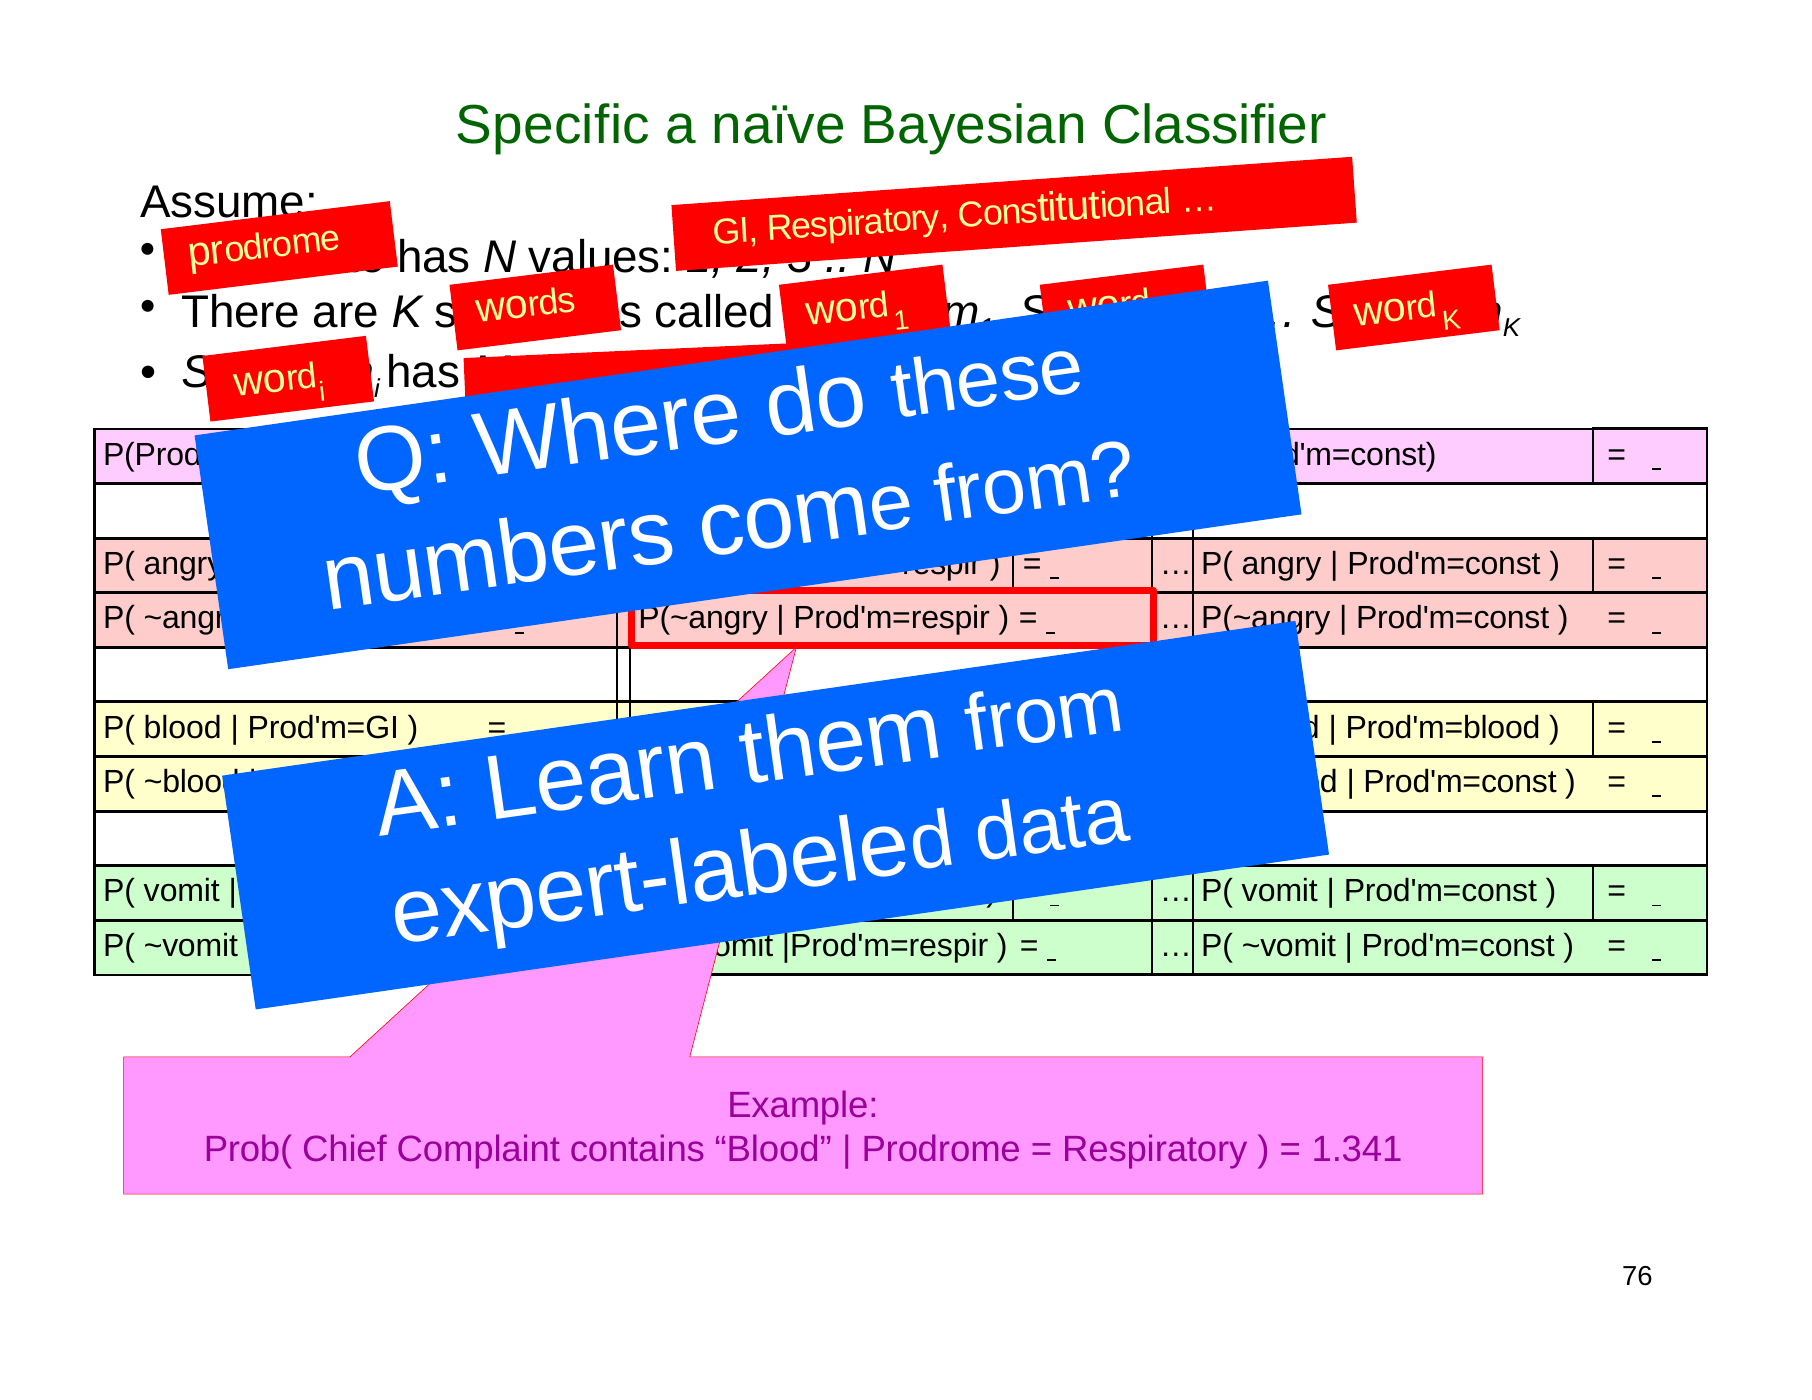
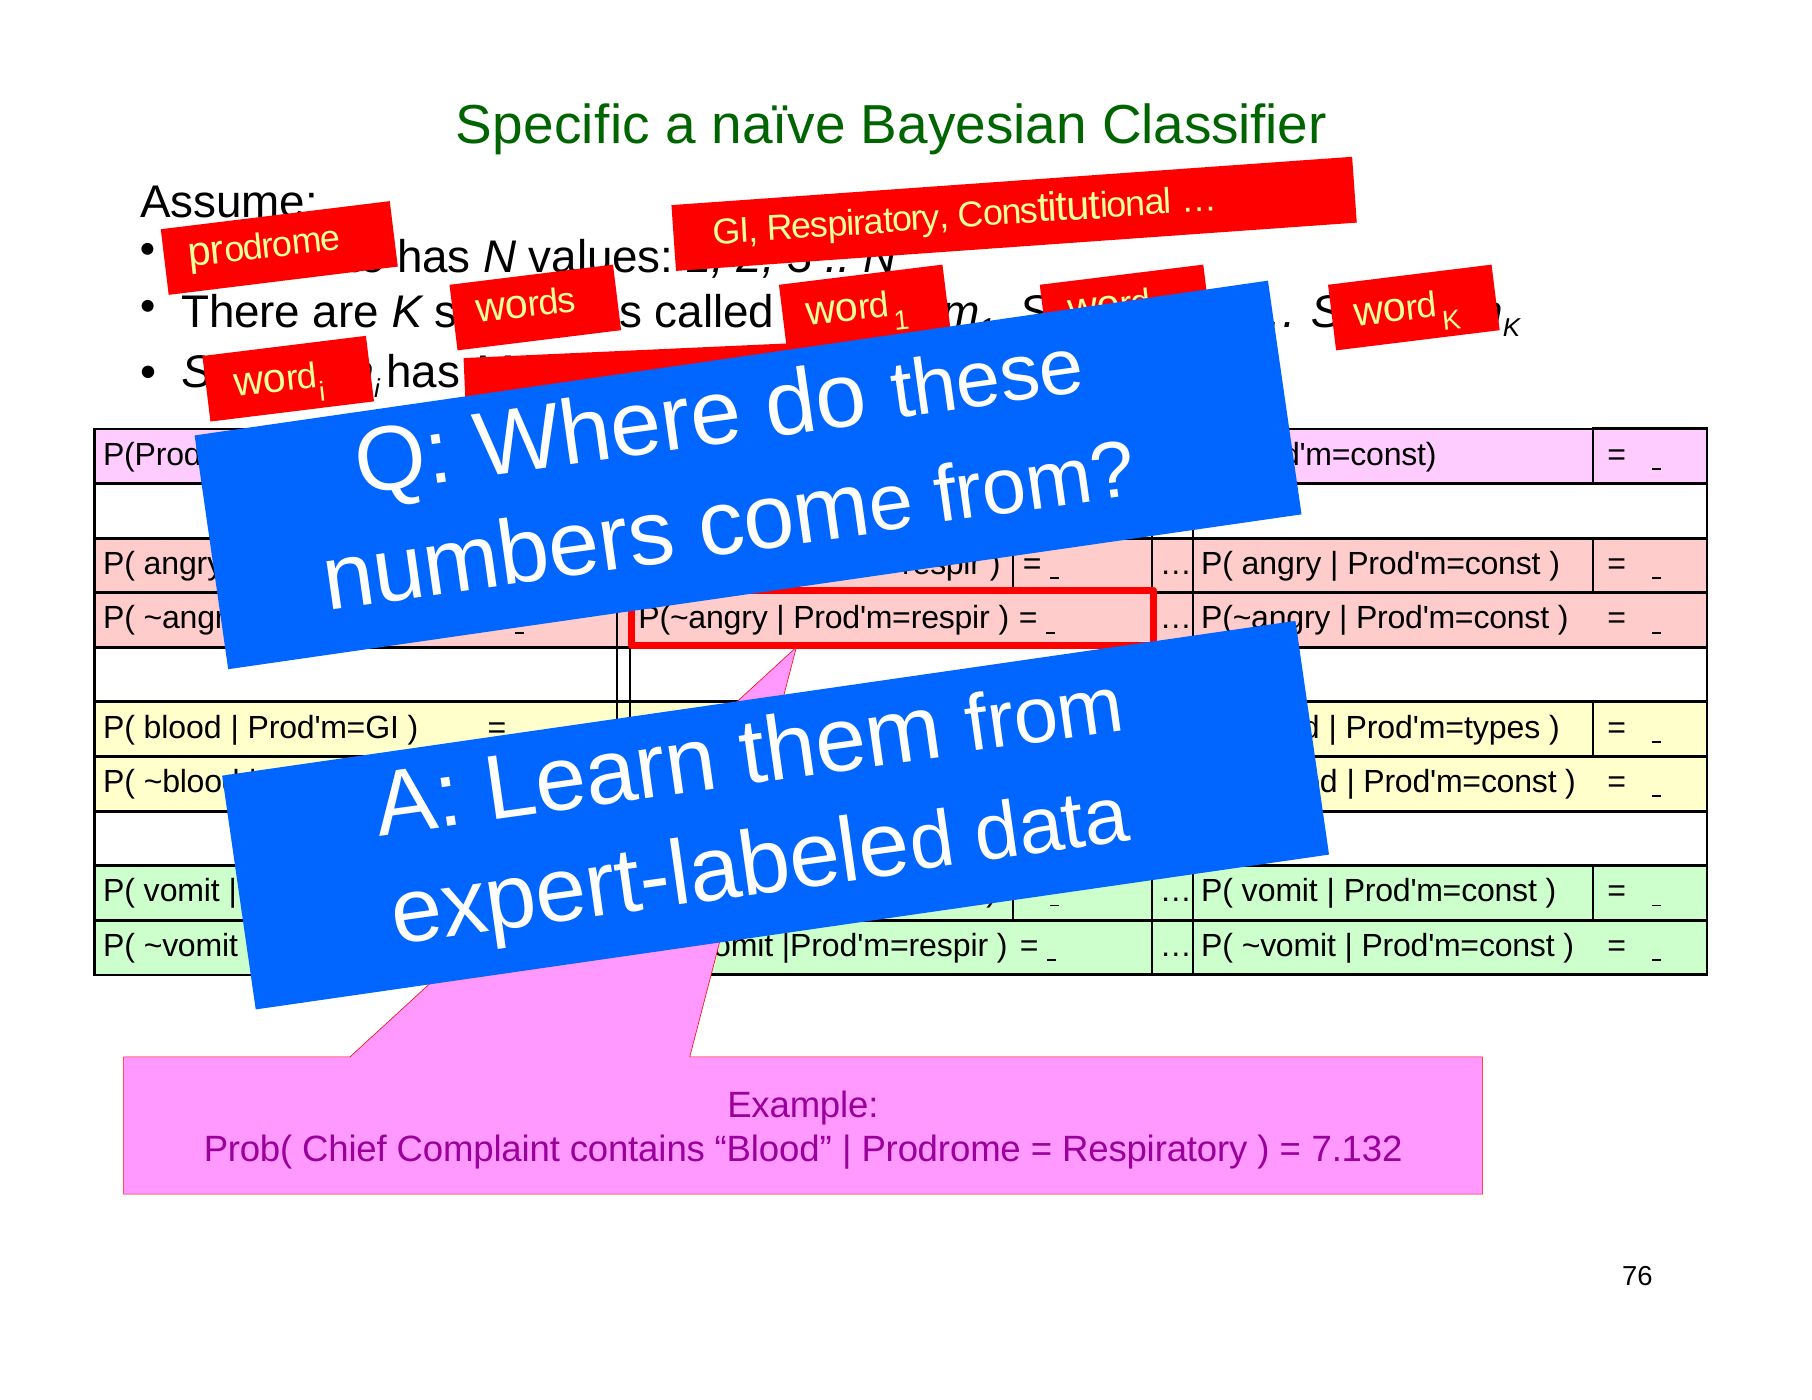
Prod'm=blood: Prod'm=blood -> Prod'm=types
1.341: 1.341 -> 7.132
